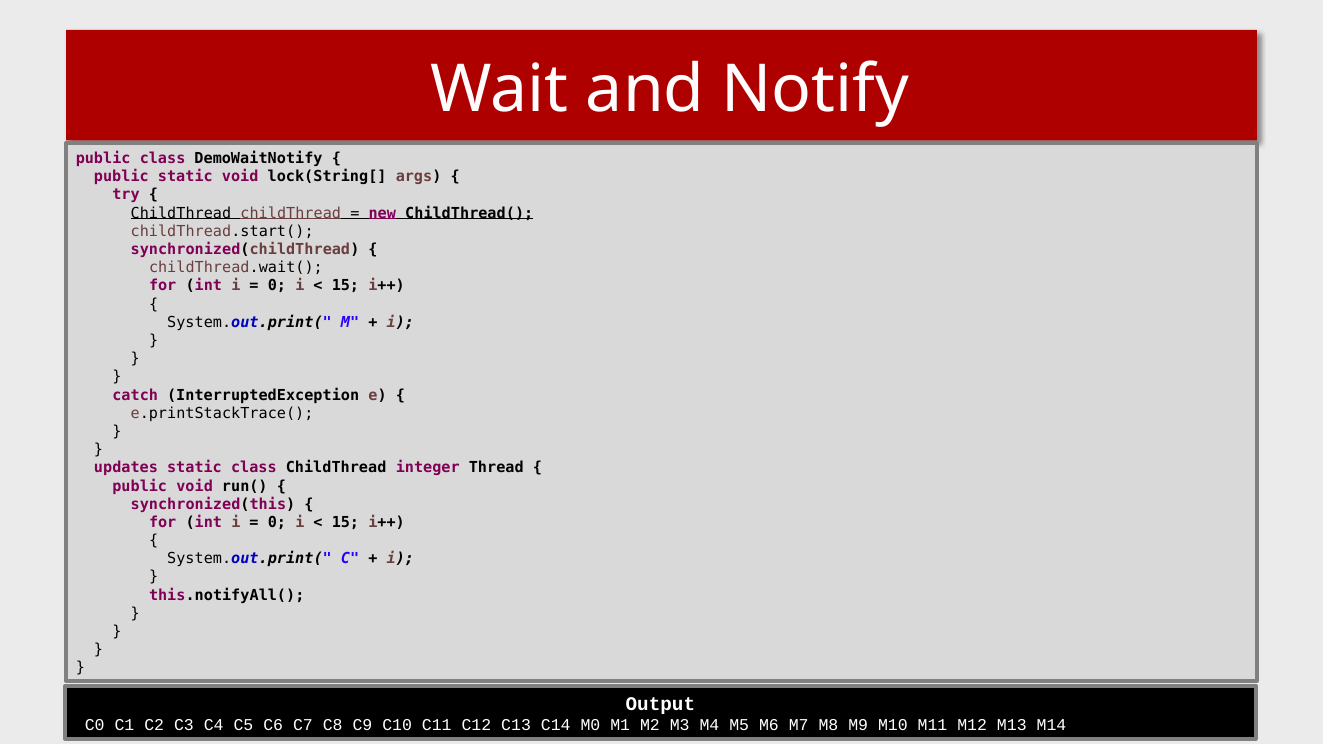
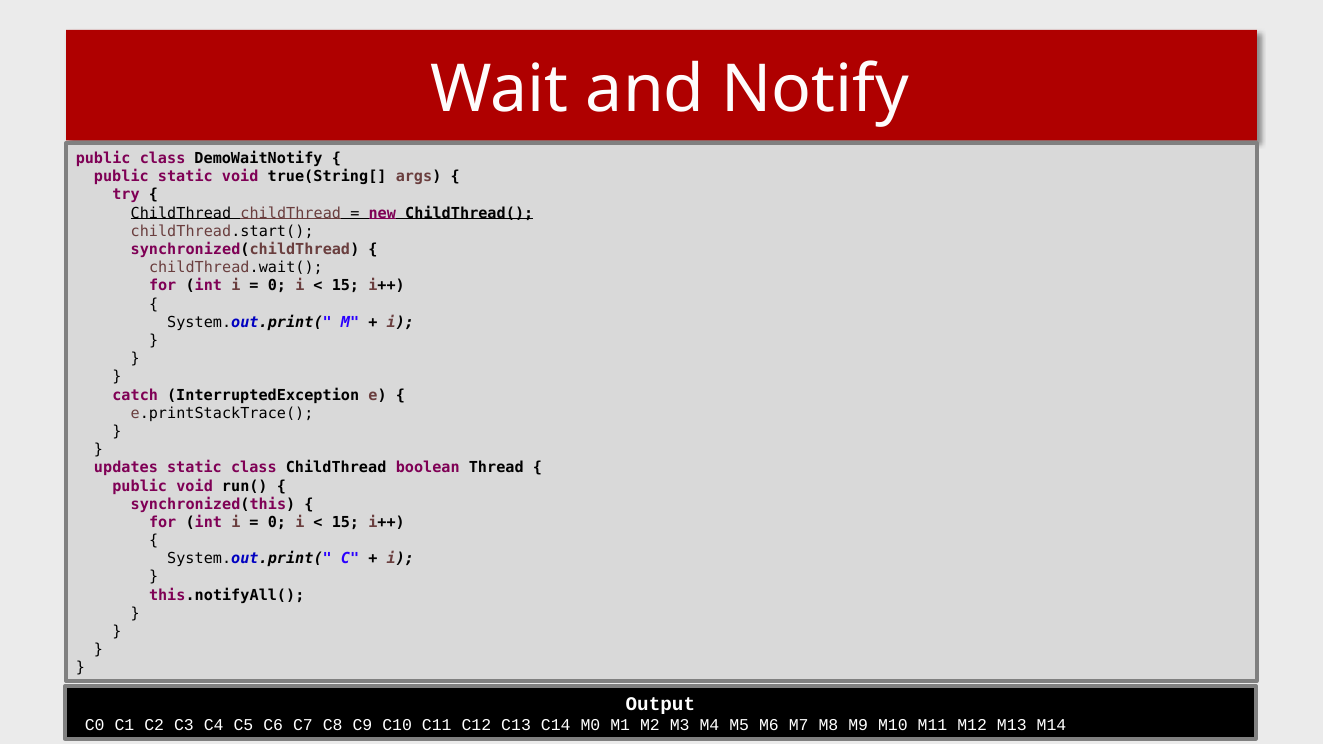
lock(String[: lock(String[ -> true(String[
integer: integer -> boolean
